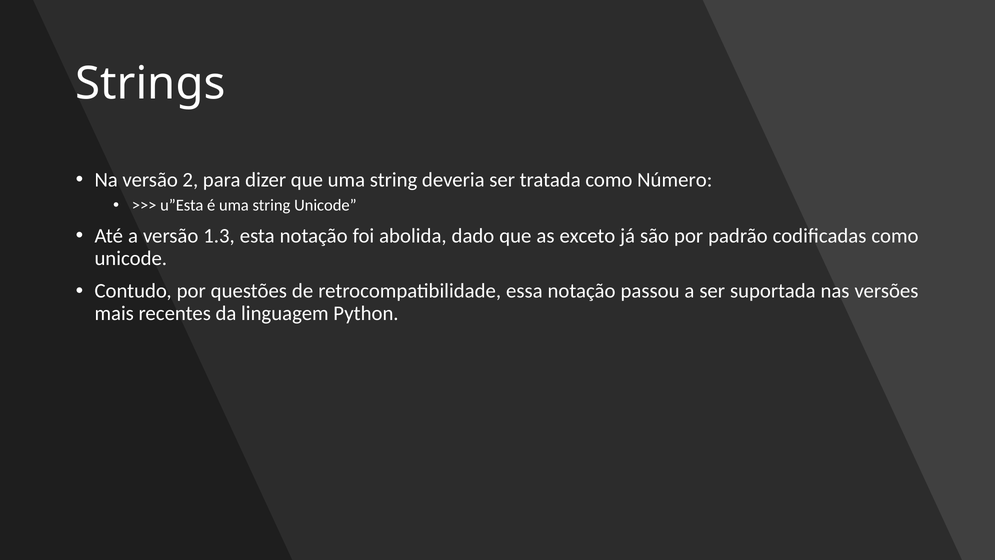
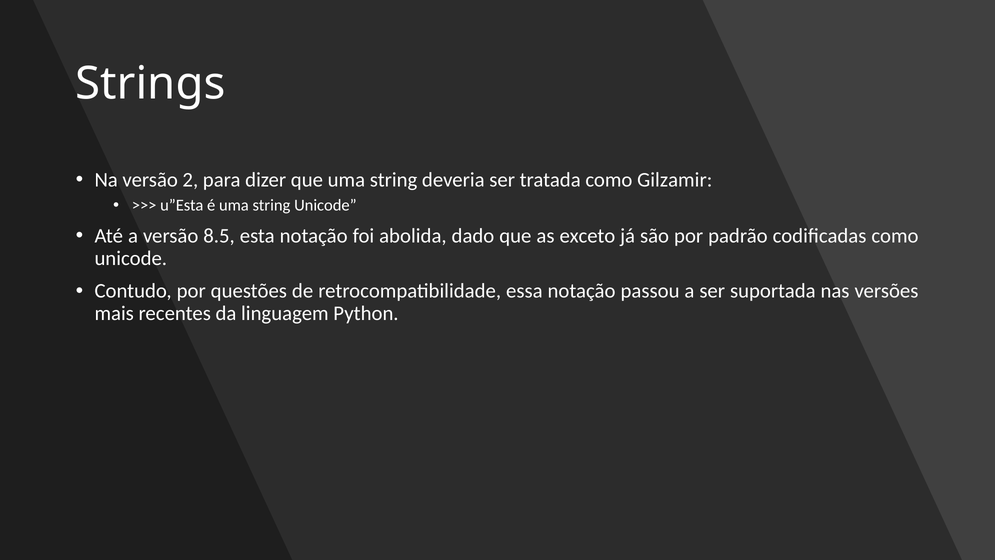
Número: Número -> Gilzamir
1.3: 1.3 -> 8.5
